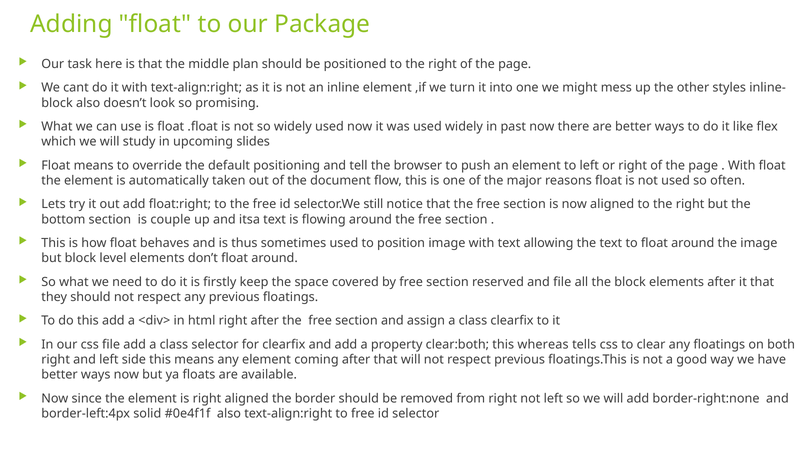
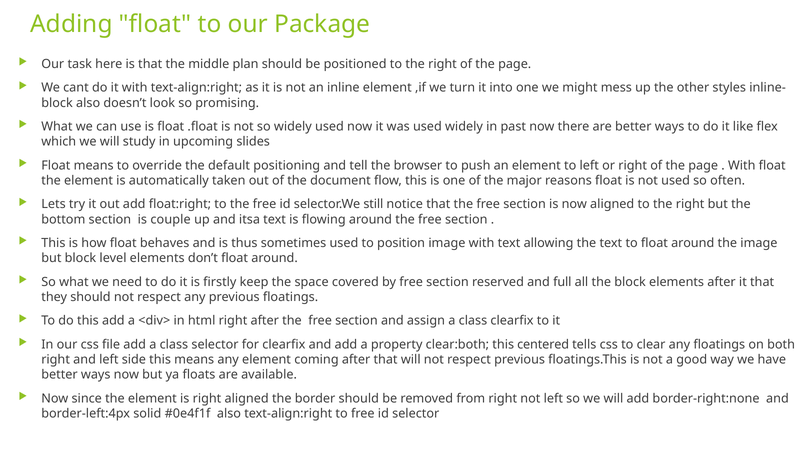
and file: file -> full
whereas: whereas -> centered
